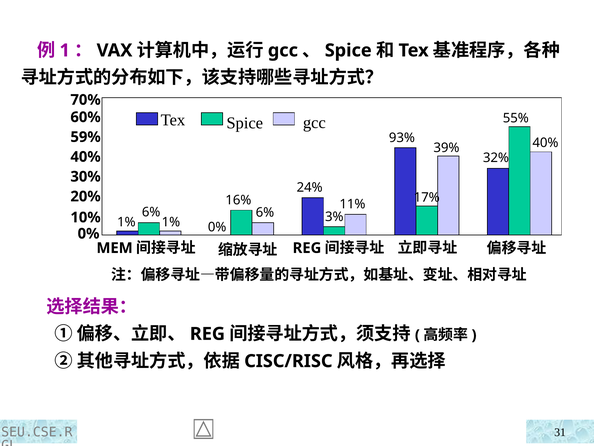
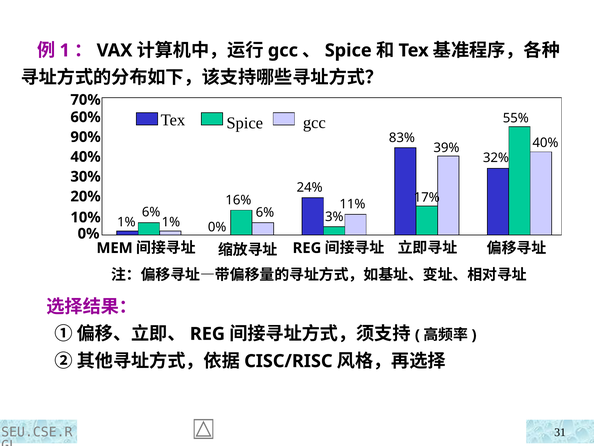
93%: 93% -> 83%
59%: 59% -> 90%
